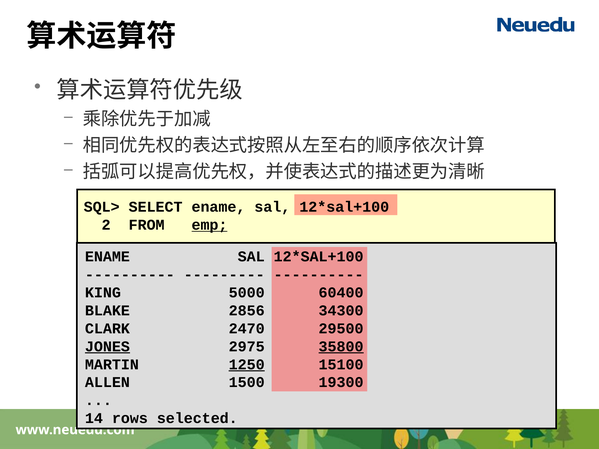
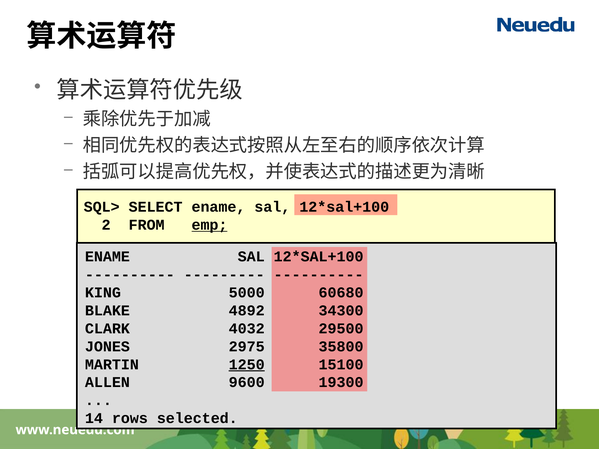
60400: 60400 -> 60680
2856: 2856 -> 4892
2470: 2470 -> 4032
JONES underline: present -> none
35800 underline: present -> none
1500: 1500 -> 9600
